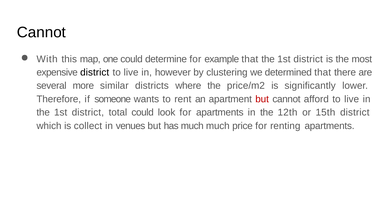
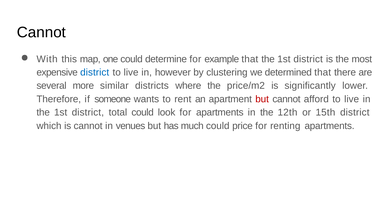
district at (95, 72) colour: black -> blue
is collect: collect -> cannot
much much: much -> could
